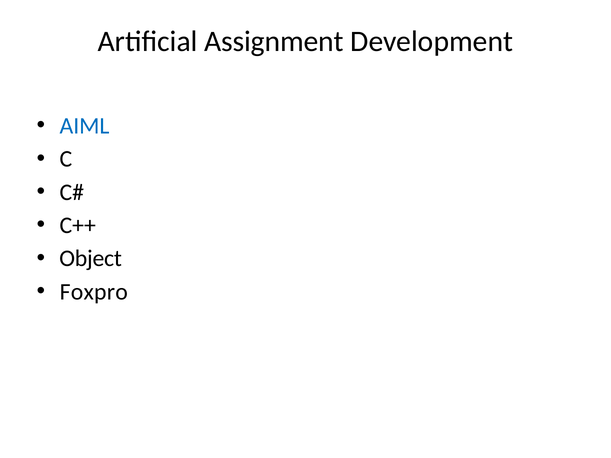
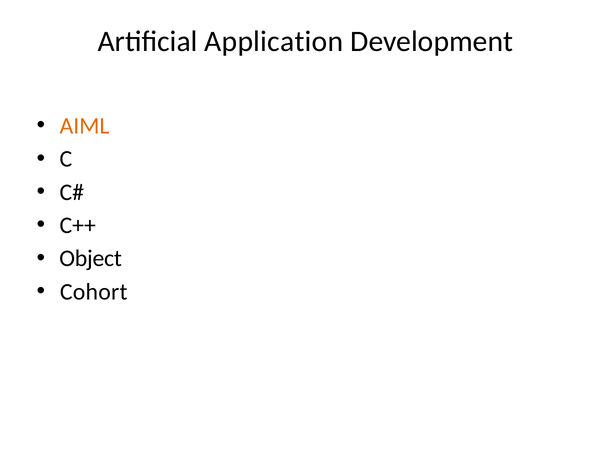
Assignment: Assignment -> Application
AIML colour: blue -> orange
Foxpro: Foxpro -> Cohort
